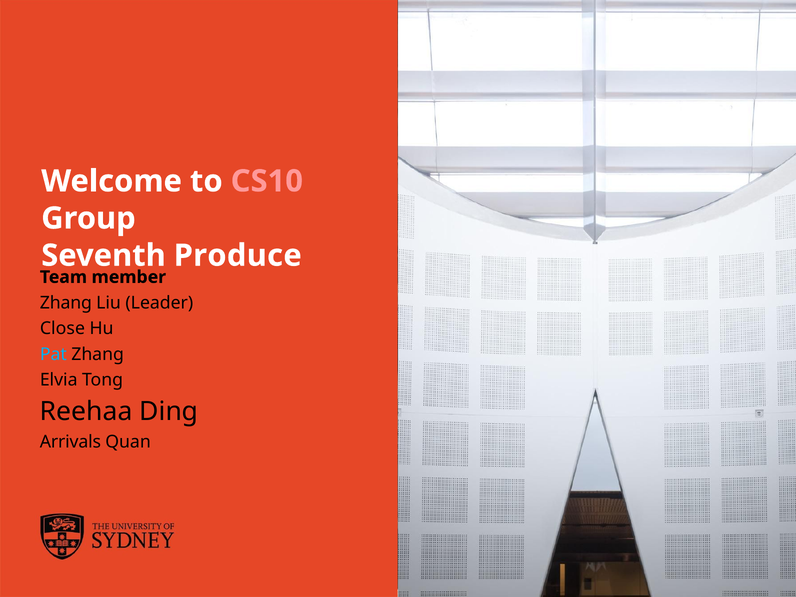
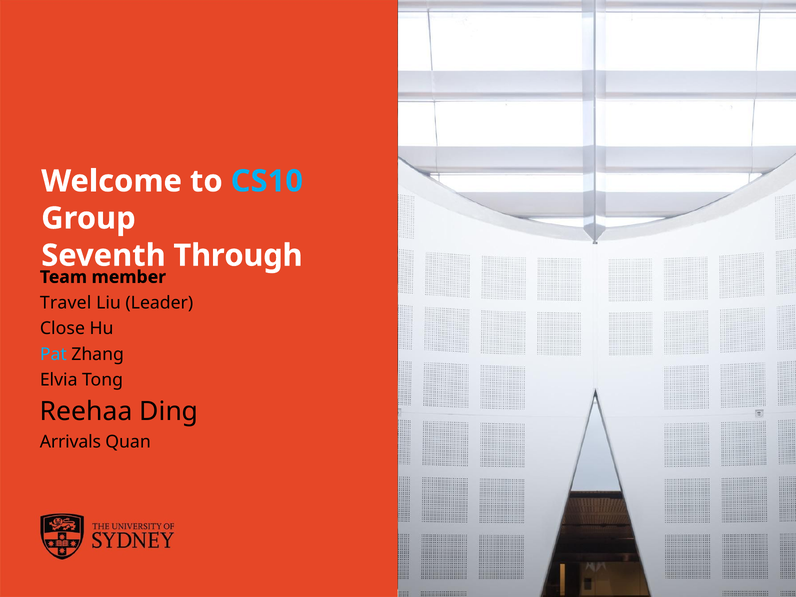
CS10 colour: pink -> light blue
Produce: Produce -> Through
Zhang at (66, 303): Zhang -> Travel
